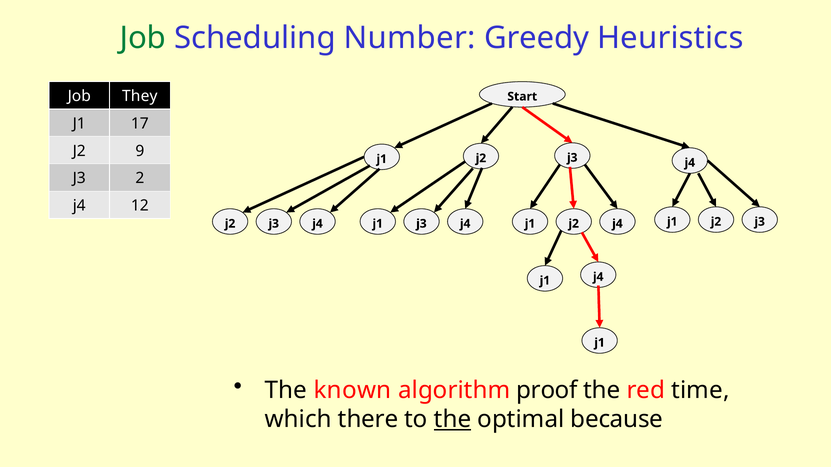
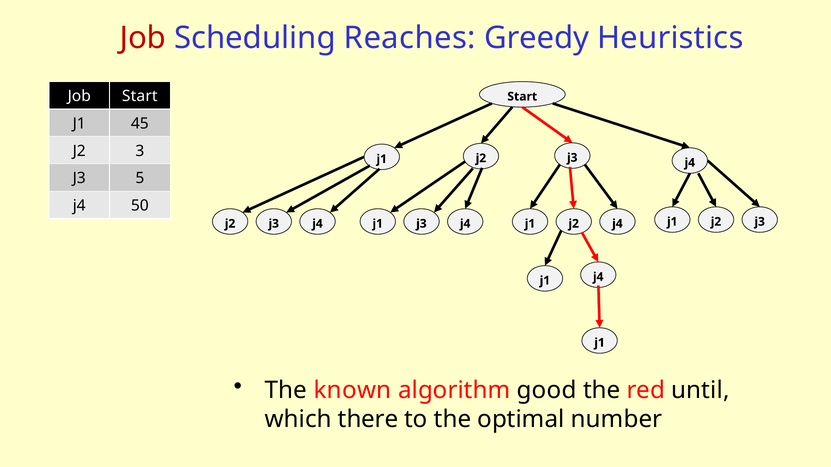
Job at (143, 38) colour: green -> red
Number: Number -> Reaches
Job They: They -> Start
17: 17 -> 45
9: 9 -> 3
2: 2 -> 5
12: 12 -> 50
proof: proof -> good
time: time -> until
the at (453, 420) underline: present -> none
because: because -> number
